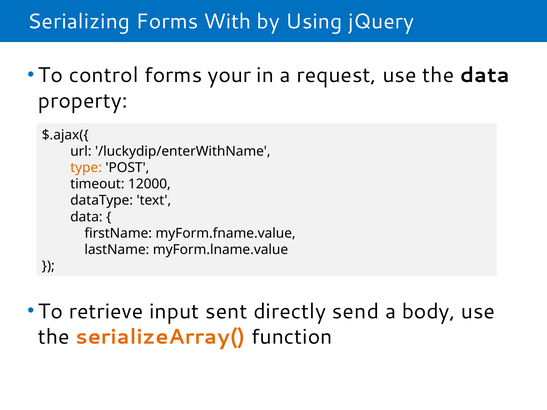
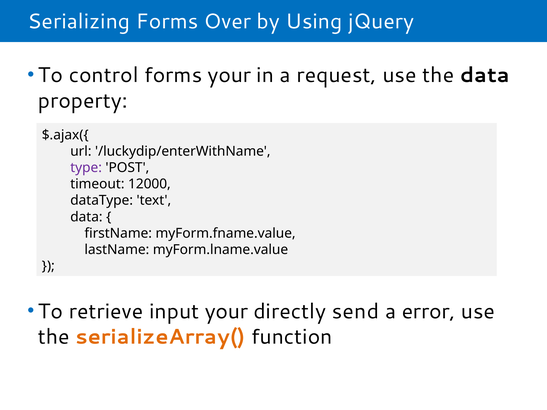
With: With -> Over
type colour: orange -> purple
input sent: sent -> your
body: body -> error
